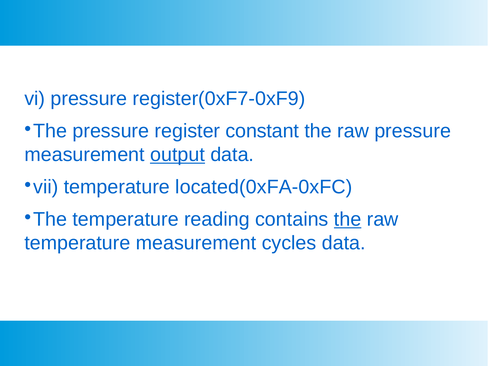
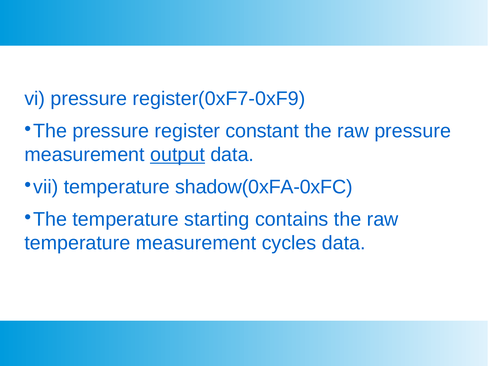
located(0xFA-0xFC: located(0xFA-0xFC -> shadow(0xFA-0xFC
reading: reading -> starting
the at (348, 219) underline: present -> none
